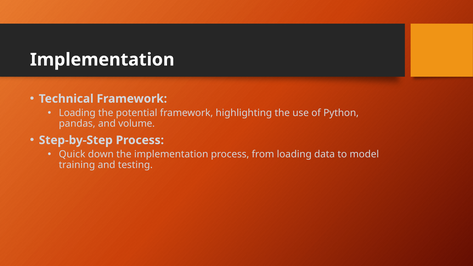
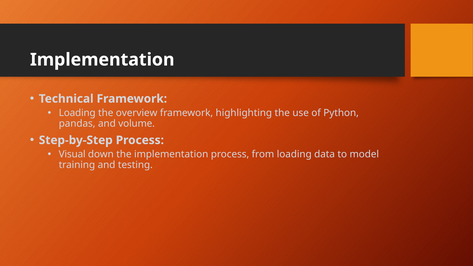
potential: potential -> overview
Quick: Quick -> Visual
